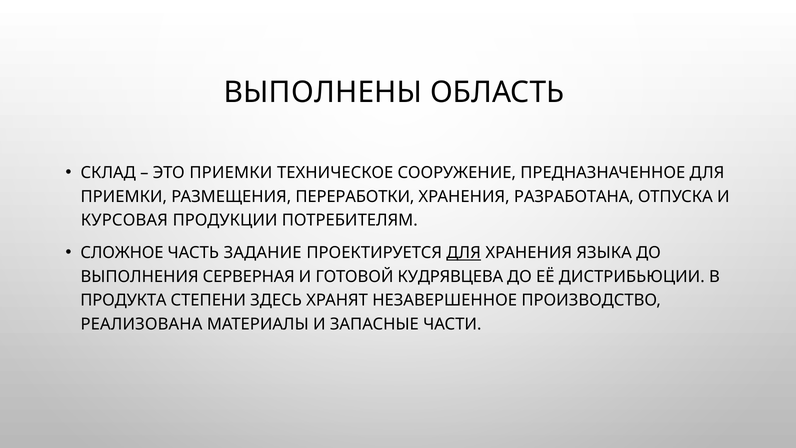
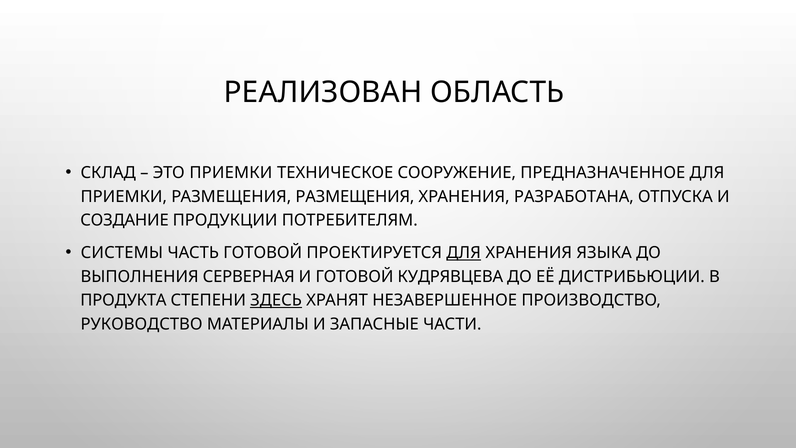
ВЫПОЛНЕНЫ: ВЫПОЛНЕНЫ -> РЕАЛИЗОВАН
РАЗМЕЩЕНИЯ ПЕРЕРАБОТКИ: ПЕРЕРАБОТКИ -> РАЗМЕЩЕНИЯ
КУРСОВАЯ: КУРСОВАЯ -> СОЗДАНИЕ
СЛОЖНОЕ: СЛОЖНОЕ -> СИСТЕМЫ
ЧАСТЬ ЗАДАНИЕ: ЗАДАНИЕ -> ГОТОВОЙ
ЗДЕСЬ underline: none -> present
РЕАЛИЗОВАНА: РЕАЛИЗОВАНА -> РУКОВОДСТВО
